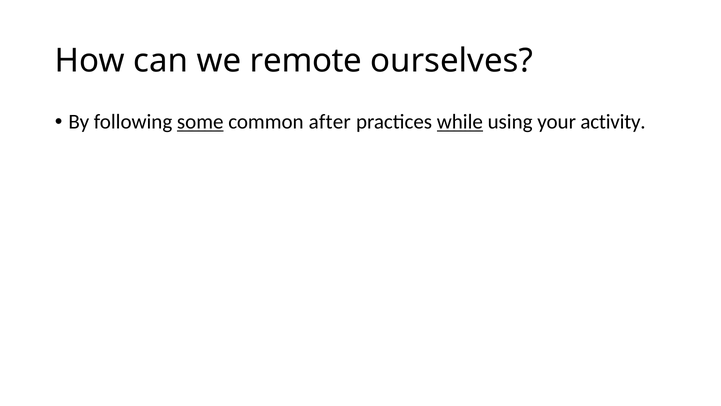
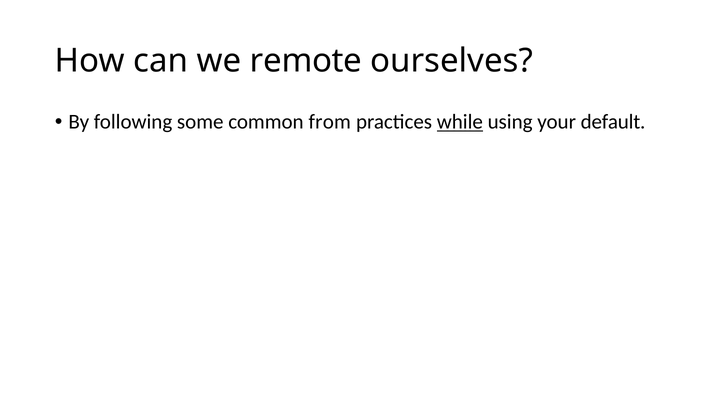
some underline: present -> none
after: after -> from
activity: activity -> default
